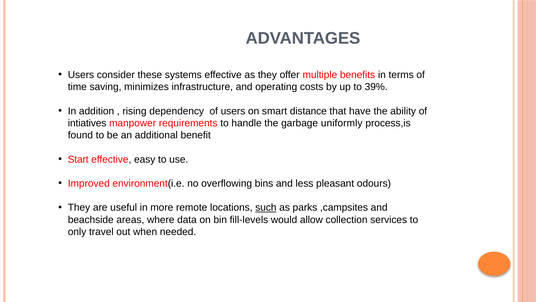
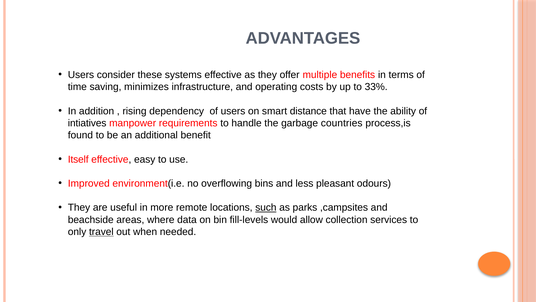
39%: 39% -> 33%
uniformly: uniformly -> countries
Start: Start -> Itself
travel underline: none -> present
